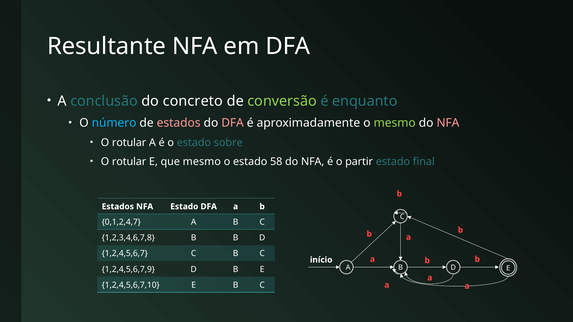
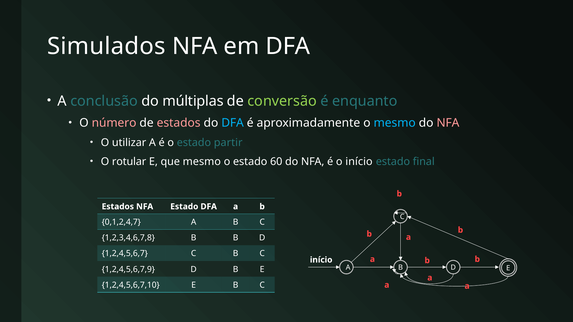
Resultante: Resultante -> Simulados
concreto: concreto -> múltiplas
número colour: light blue -> pink
DFA at (233, 123) colour: pink -> light blue
mesmo at (395, 123) colour: light green -> light blue
rotular at (129, 143): rotular -> utilizar
sobre: sobre -> partir
58: 58 -> 60
o partir: partir -> início
